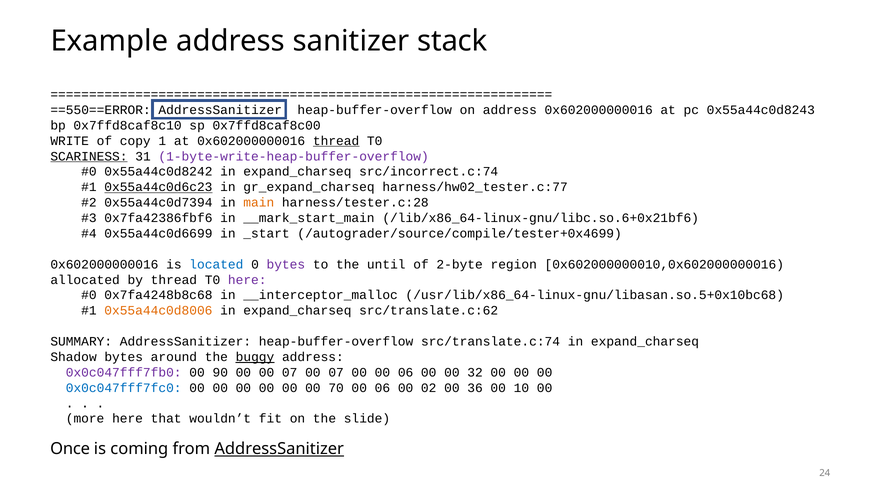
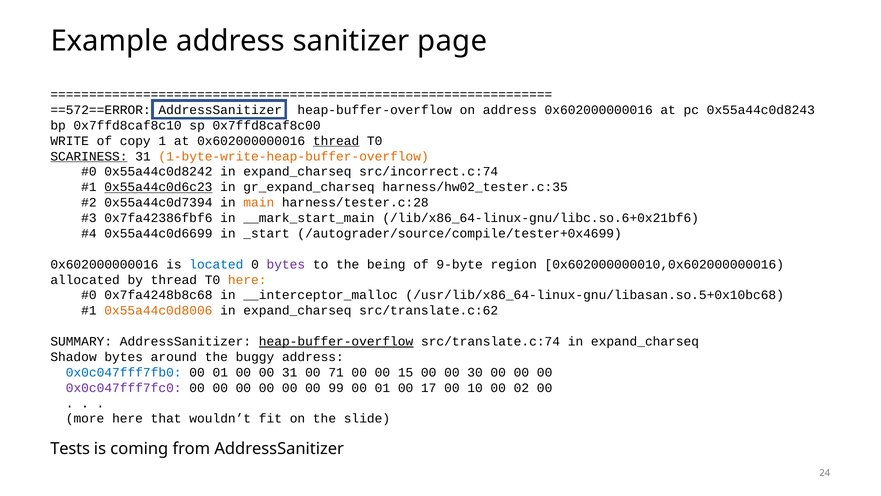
stack: stack -> page
==550==ERROR: ==550==ERROR -> ==572==ERROR
1-byte-write-heap-buffer-overflow colour: purple -> orange
harness/hw02_tester.c:77: harness/hw02_tester.c:77 -> harness/hw02_tester.c:35
until: until -> being
2-byte: 2-byte -> 9-byte
here at (247, 280) colour: purple -> orange
heap-buffer-overflow at (336, 341) underline: none -> present
buggy underline: present -> none
0x0c047fff7fb0 colour: purple -> blue
90 at (220, 372): 90 -> 01
00 00 07: 07 -> 31
07 at (336, 372): 07 -> 71
00 00 06: 06 -> 15
32: 32 -> 30
0x0c047fff7fc0 colour: blue -> purple
70: 70 -> 99
06 at (382, 388): 06 -> 01
02: 02 -> 17
36: 36 -> 10
10: 10 -> 02
Once: Once -> Tests
AddressSanitizer at (279, 448) underline: present -> none
